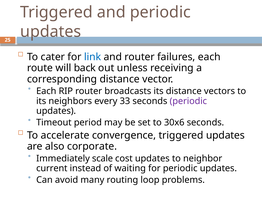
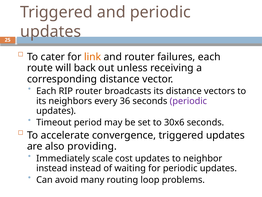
link colour: blue -> orange
33: 33 -> 36
corporate: corporate -> providing
current at (52, 168): current -> instead
